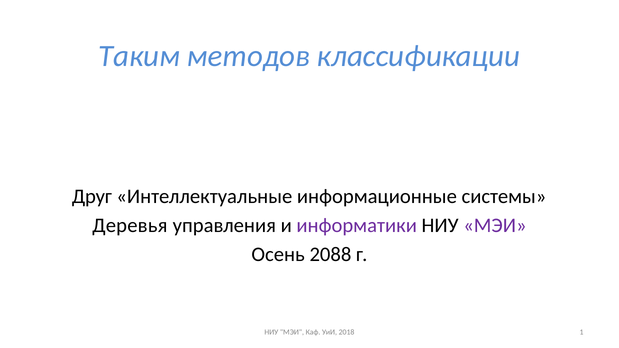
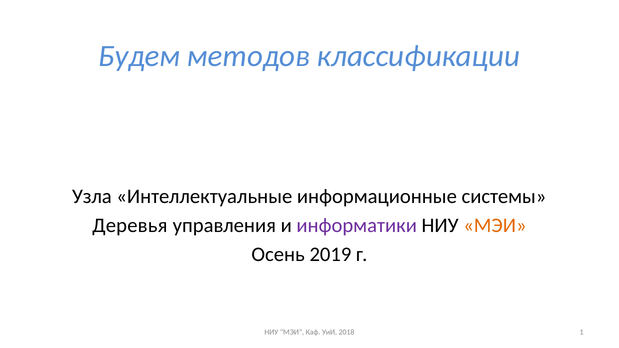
Таким: Таким -> Будем
Друг: Друг -> Узла
МЭИ at (495, 226) colour: purple -> orange
2088: 2088 -> 2019
